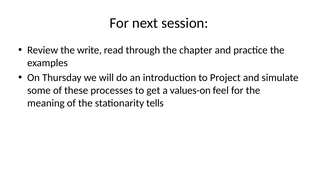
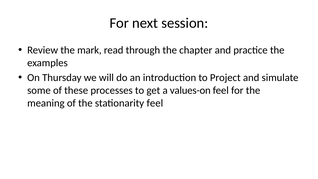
write: write -> mark
stationarity tells: tells -> feel
